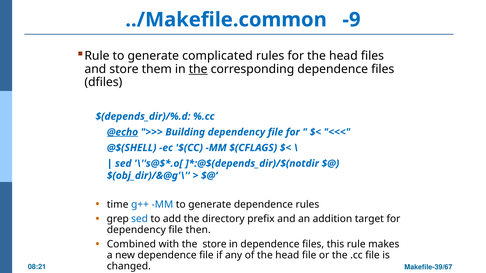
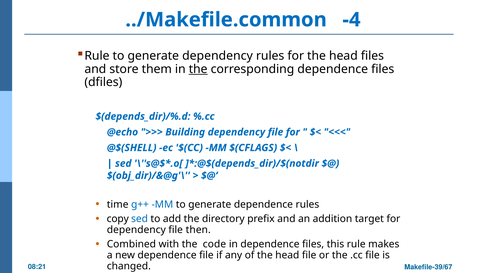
-9: -9 -> -4
generate complicated: complicated -> dependency
@echo underline: present -> none
grep: grep -> copy
the store: store -> code
